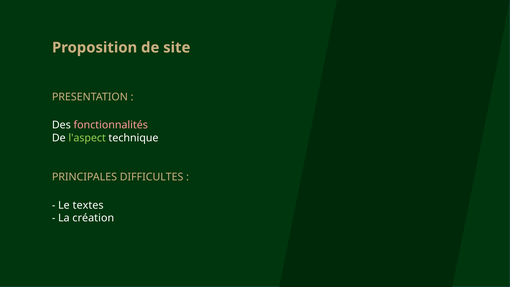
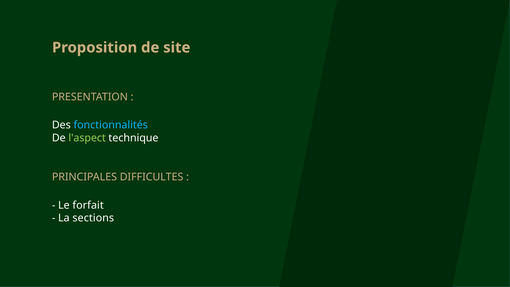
fonctionnalités colour: pink -> light blue
textes: textes -> forfait
création: création -> sections
